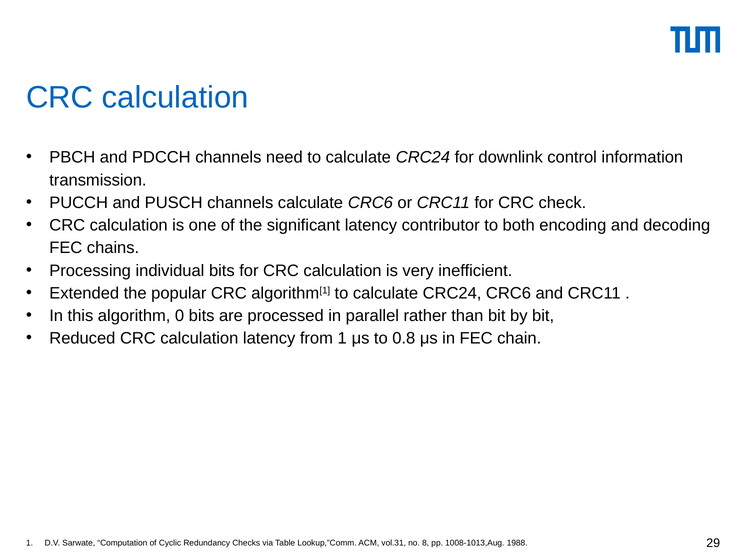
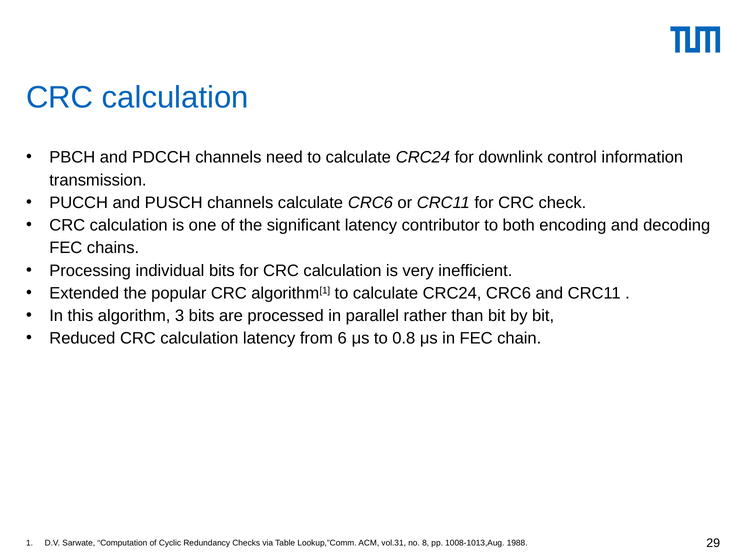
0: 0 -> 3
from 1: 1 -> 6
